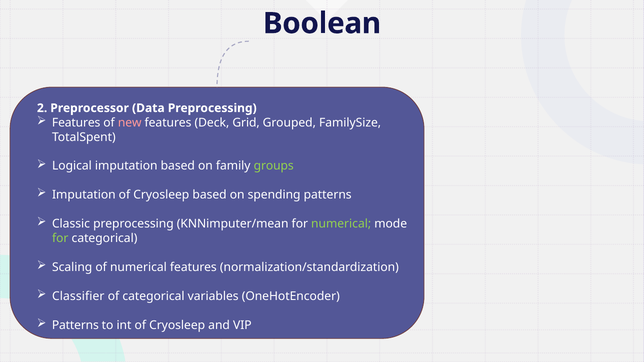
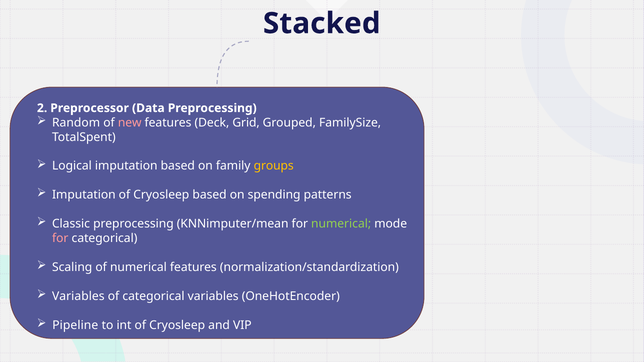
Boolean: Boolean -> Stacked
Features at (76, 123): Features -> Random
groups colour: light green -> yellow
for at (60, 239) colour: light green -> pink
Classifier at (78, 297): Classifier -> Variables
Patterns at (75, 325): Patterns -> Pipeline
